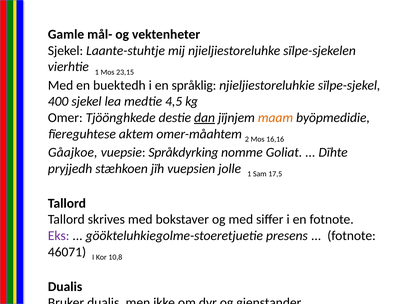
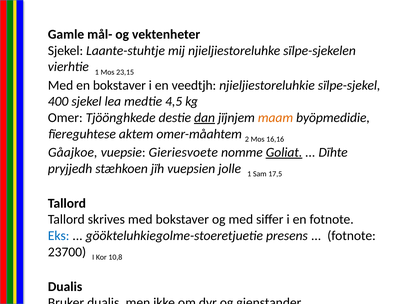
en buektedh: buektedh -> bokstaver
språklig: språklig -> veedtjh
Språkdyrking: Språkdyrking -> Gieriesvoete
Goliat underline: none -> present
Eks colour: purple -> blue
46071: 46071 -> 23700
